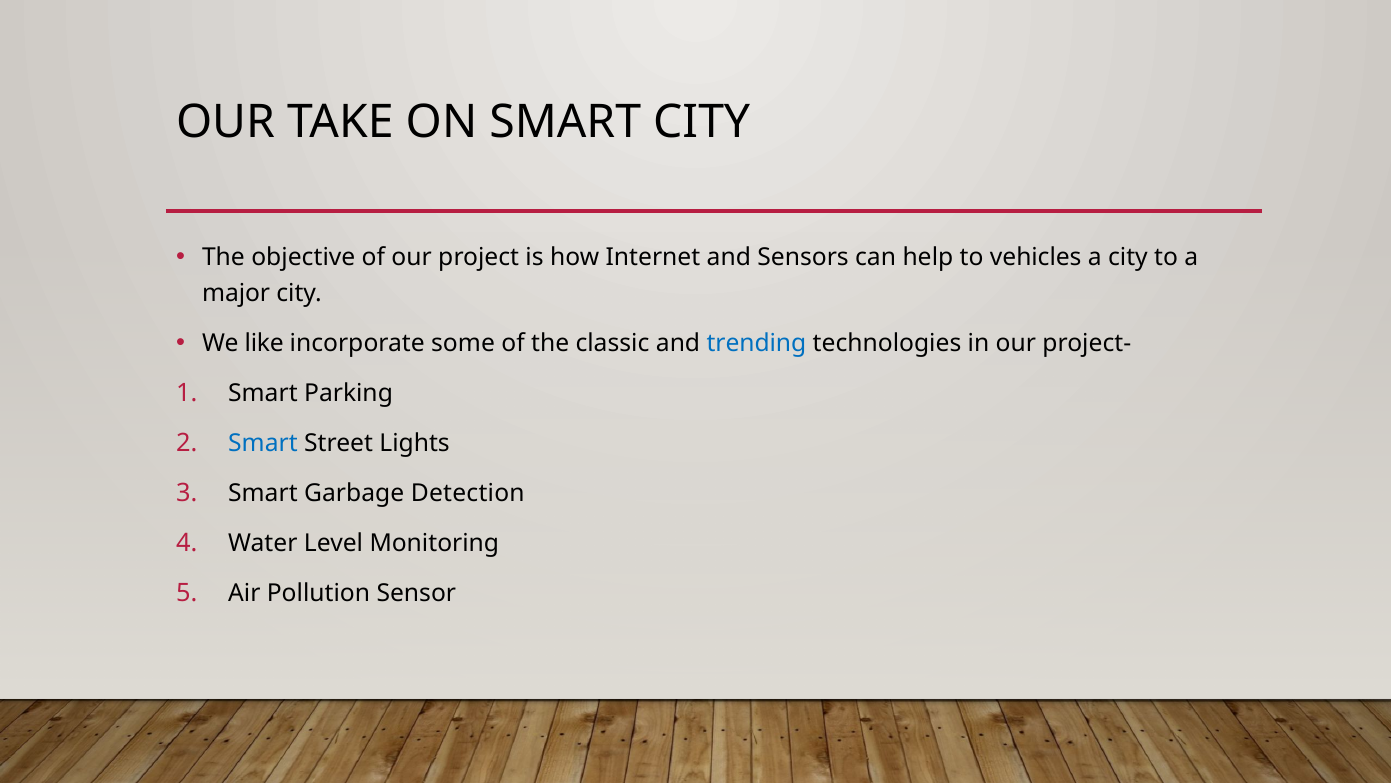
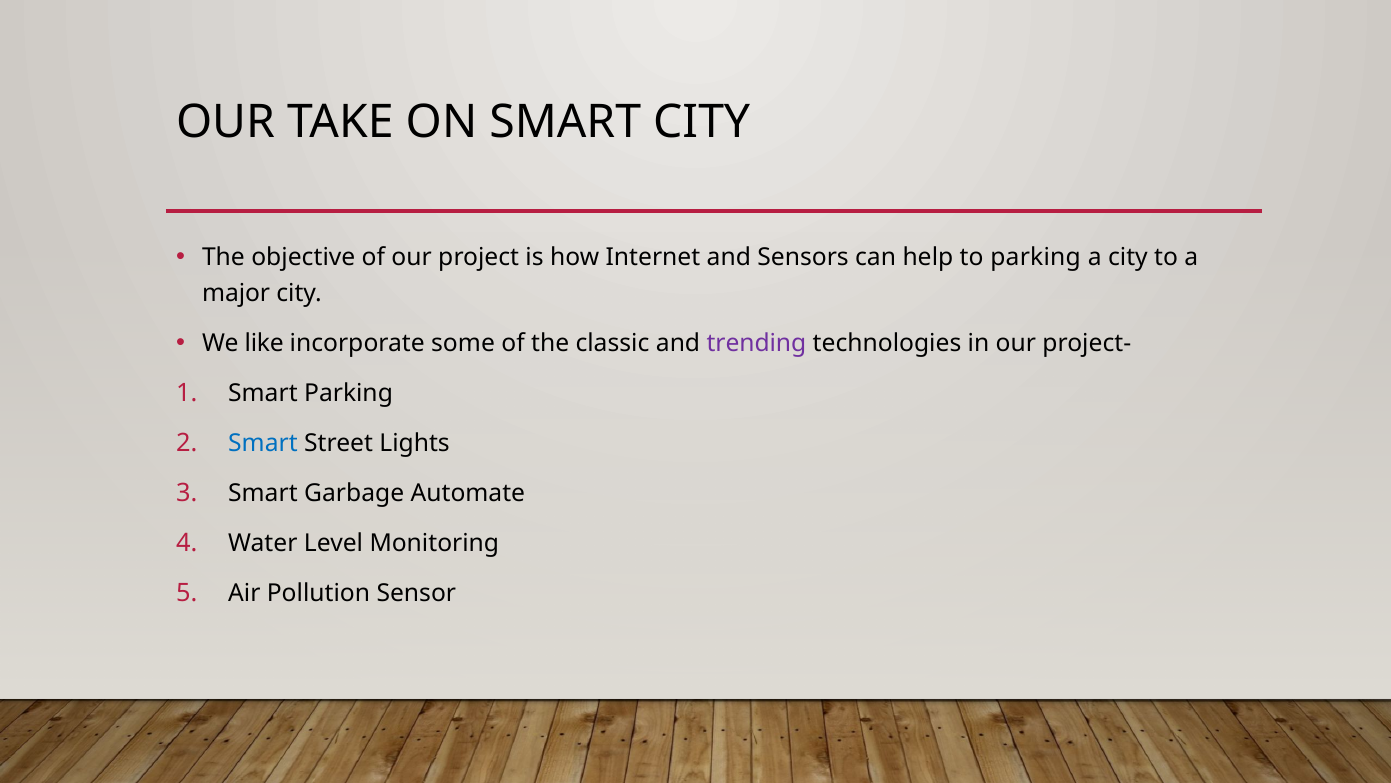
to vehicles: vehicles -> parking
trending colour: blue -> purple
Detection: Detection -> Automate
